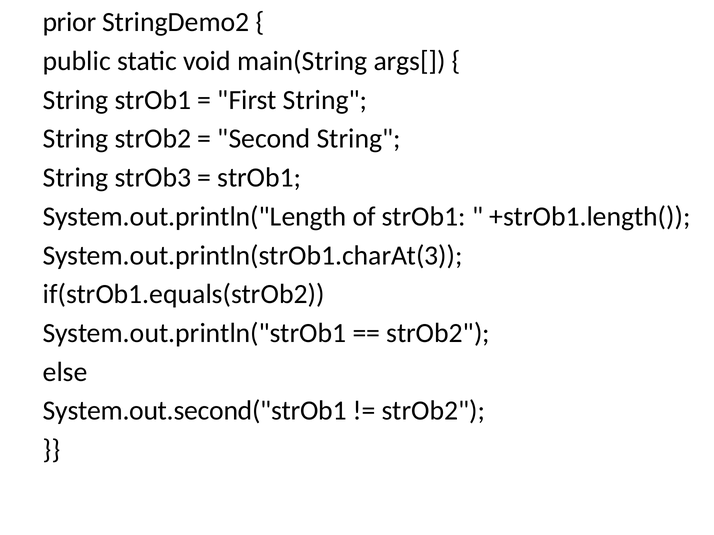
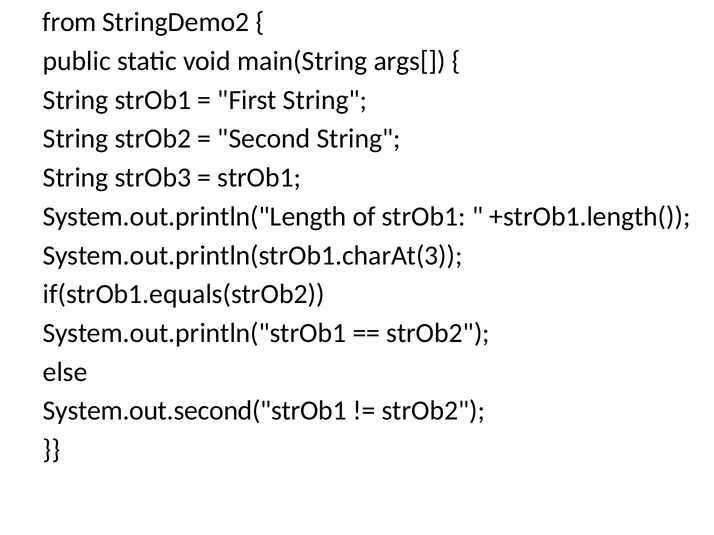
prior: prior -> from
